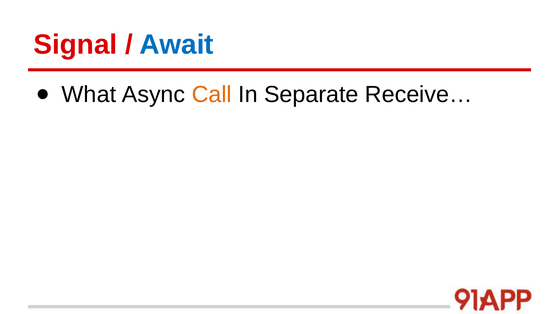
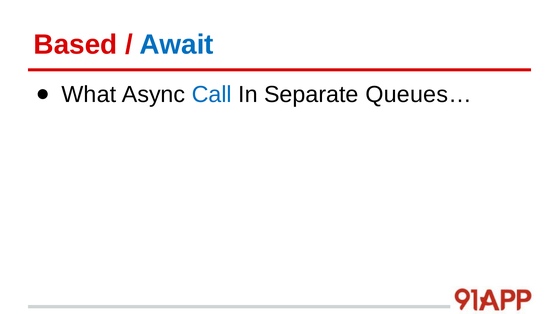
Signal: Signal -> Based
Call colour: orange -> blue
Receive…: Receive… -> Queues…
